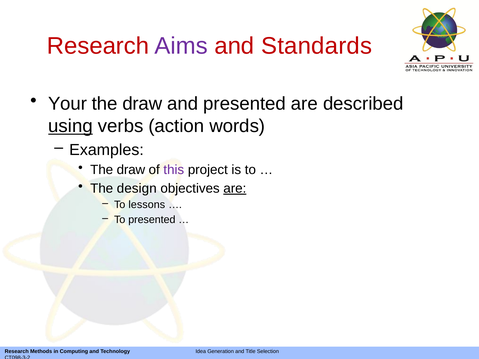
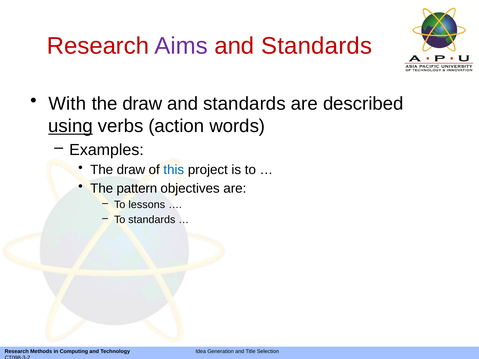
Your: Your -> With
presented at (245, 104): presented -> standards
this colour: purple -> blue
design: design -> pattern
are at (235, 189) underline: present -> none
To presented: presented -> standards
